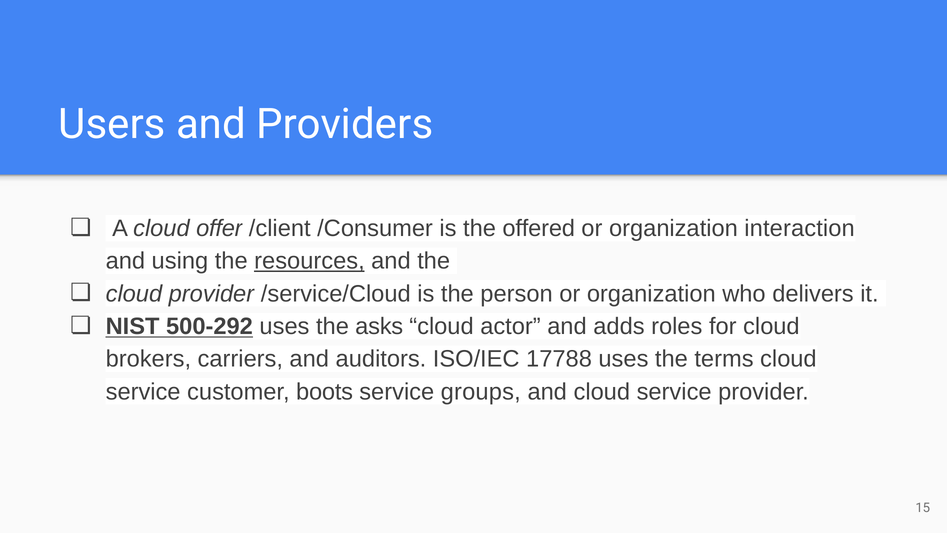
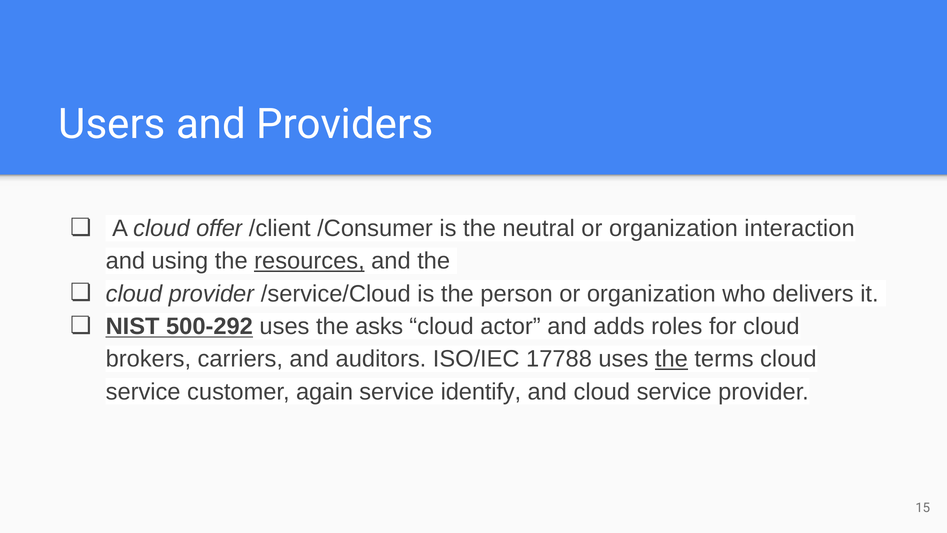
offered: offered -> neutral
the at (671, 359) underline: none -> present
boots: boots -> again
groups: groups -> identify
